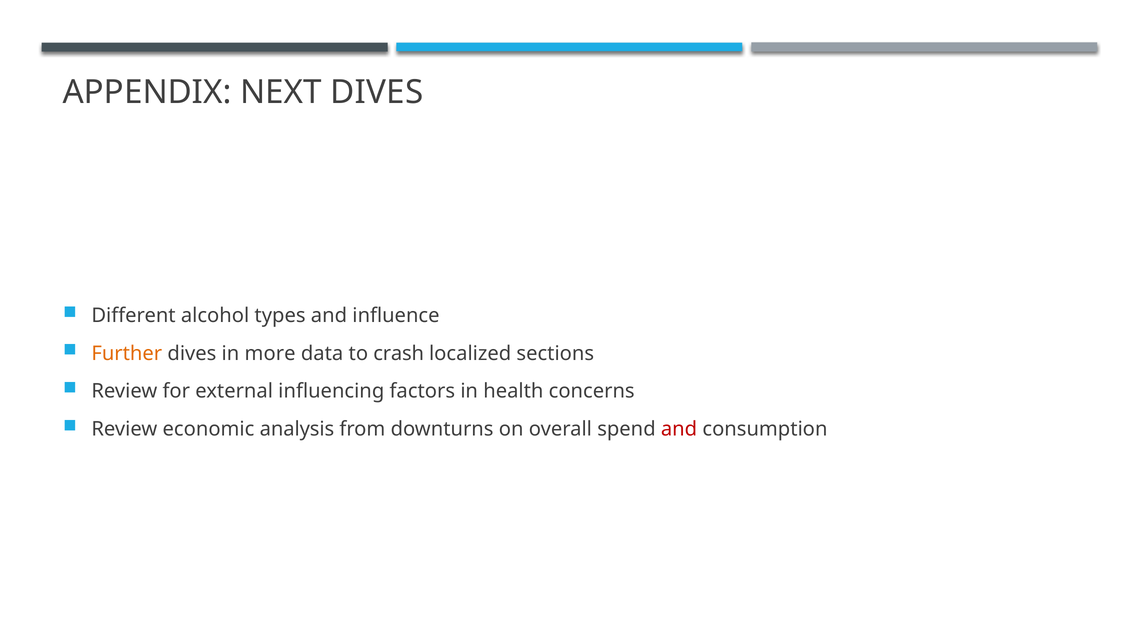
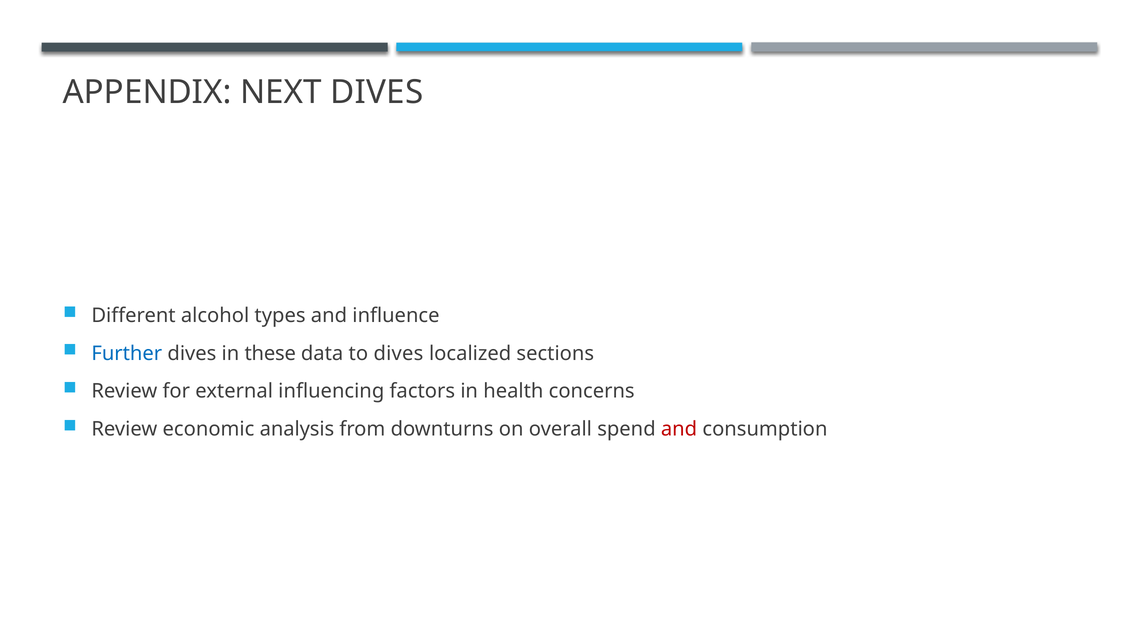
Further colour: orange -> blue
more: more -> these
to crash: crash -> dives
